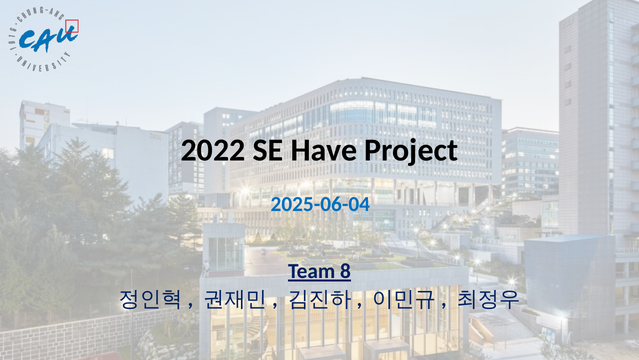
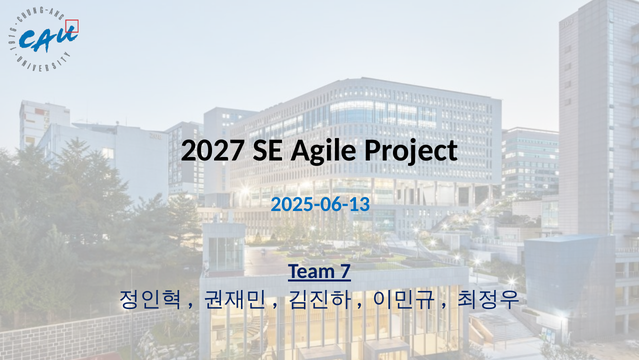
2022: 2022 -> 2027
Have: Have -> Agile
2025-06-04: 2025-06-04 -> 2025-06-13
8: 8 -> 7
